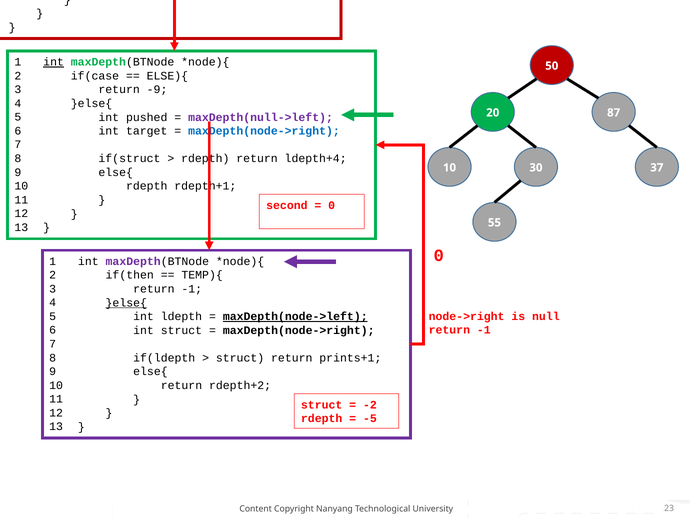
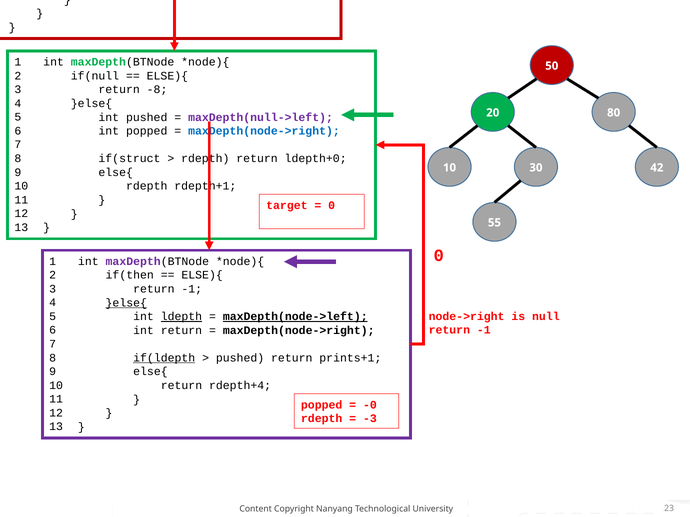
int at (54, 62) underline: present -> none
if(case: if(case -> if(null
-9: -9 -> -8
87: 87 -> 80
int target: target -> popped
ldepth+4: ldepth+4 -> ldepth+0
37: 37 -> 42
second: second -> target
TEMP){ at (202, 275): TEMP){ -> ELSE){
ldepth at (181, 317) underline: none -> present
int struct: struct -> return
if(ldepth at (164, 358) underline: none -> present
struct at (240, 358): struct -> pushed
rdepth+2: rdepth+2 -> rdepth+4
struct at (322, 405): struct -> popped
-2: -2 -> -0
-5: -5 -> -3
